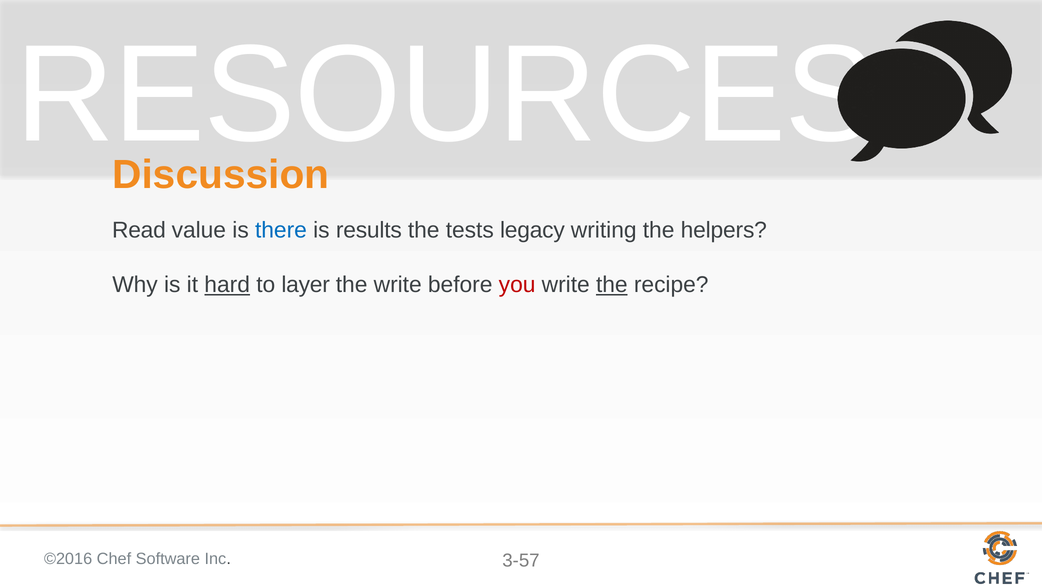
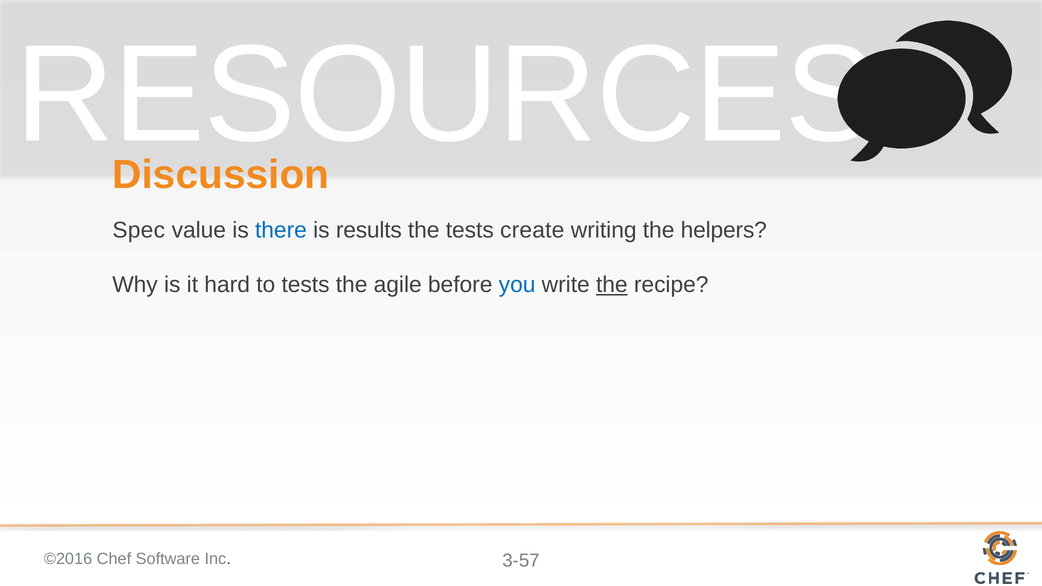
Read: Read -> Spec
legacy: legacy -> create
hard underline: present -> none
to layer: layer -> tests
the write: write -> agile
you colour: red -> blue
